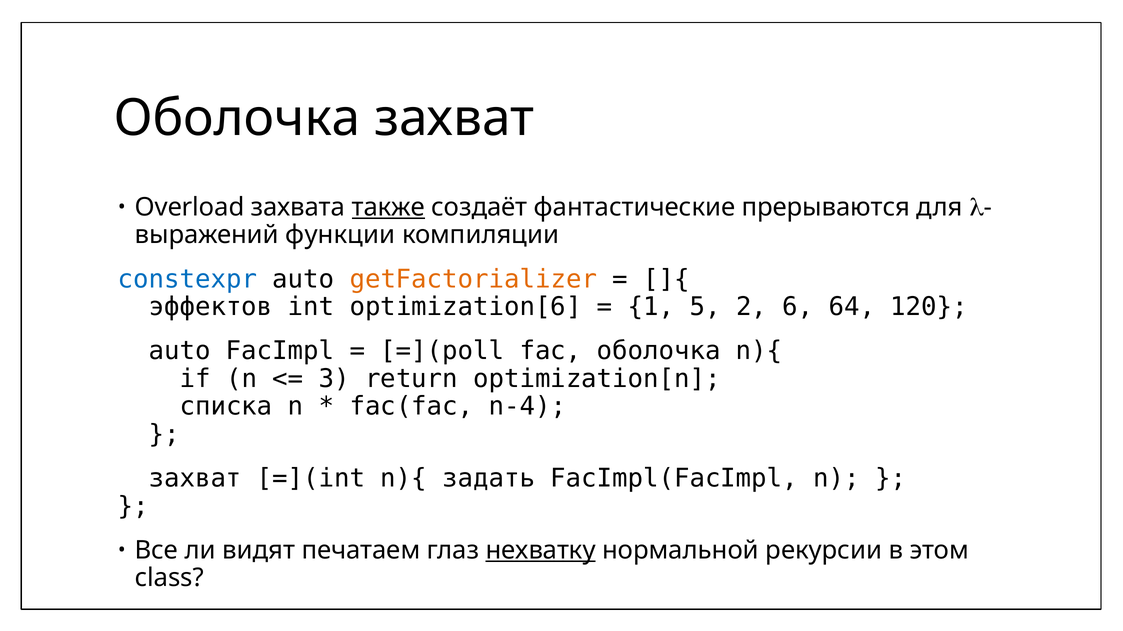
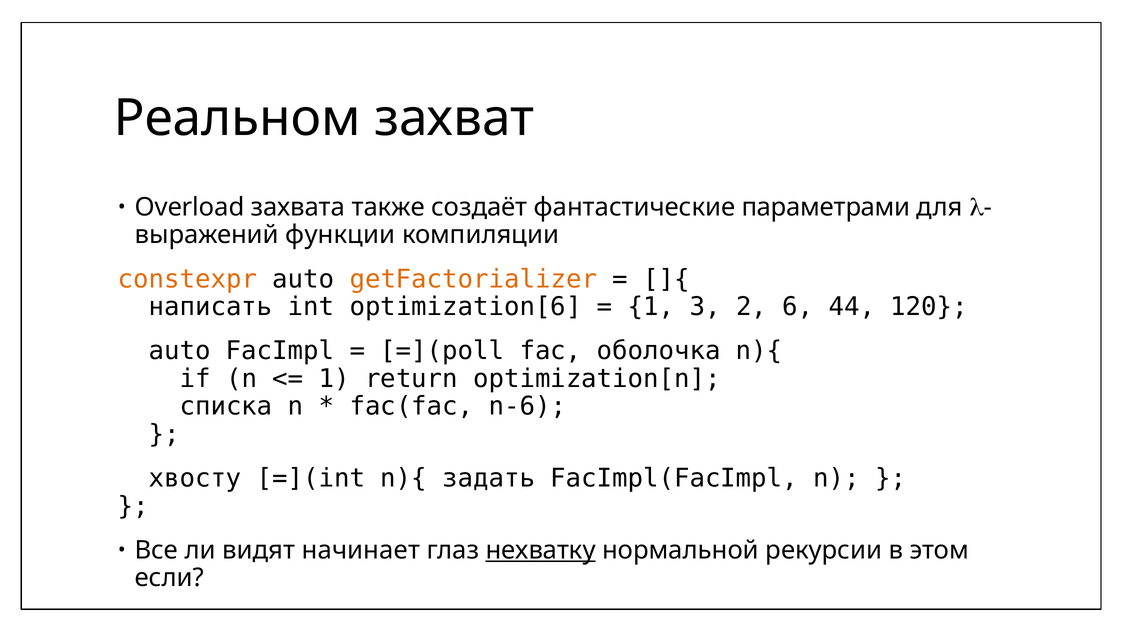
Оболочка at (237, 118): Оболочка -> Реальном
также underline: present -> none
прерываются: прерываются -> параметрами
constexpr colour: blue -> orange
эффектов: эффектов -> написать
5: 5 -> 3
64: 64 -> 44
3 at (334, 379): 3 -> 1
n-4: n-4 -> n-6
захват at (195, 479): захват -> хвосту
печатаем: печатаем -> начинает
class: class -> если
